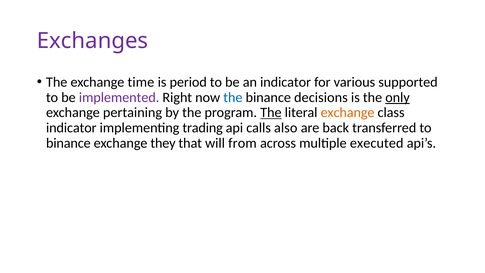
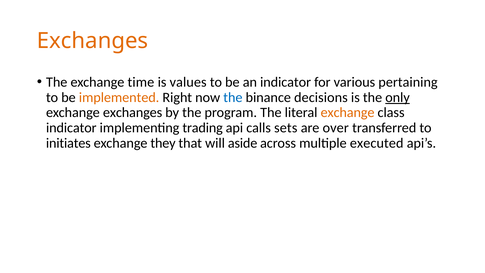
Exchanges at (93, 41) colour: purple -> orange
period: period -> values
supported: supported -> pertaining
implemented colour: purple -> orange
exchange pertaining: pertaining -> exchanges
The at (271, 113) underline: present -> none
also: also -> sets
back: back -> over
binance at (68, 143): binance -> initiates
from: from -> aside
